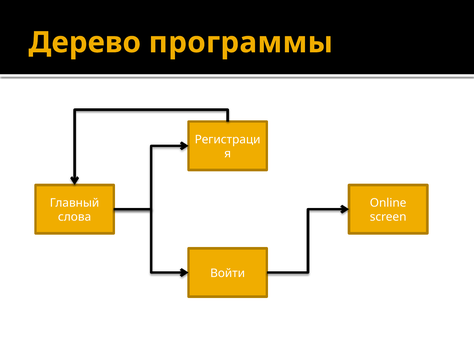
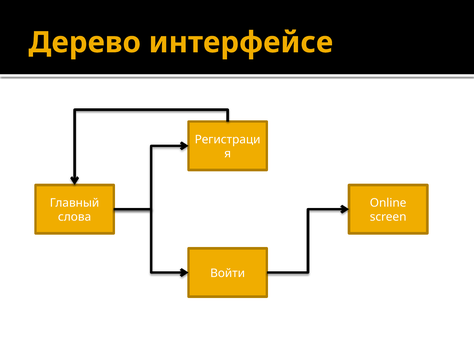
программы: программы -> интерфейсе
